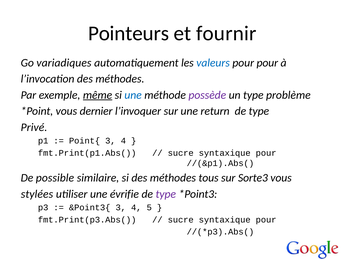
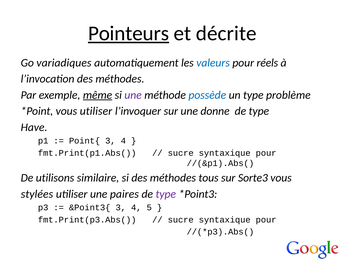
Pointeurs underline: none -> present
fournir: fournir -> décrite
pour pour: pour -> réels
une at (133, 95) colour: blue -> purple
possède colour: purple -> blue
vous dernier: dernier -> utiliser
return: return -> donne
Privé: Privé -> Have
possible: possible -> utilisons
évrifie: évrifie -> paires
